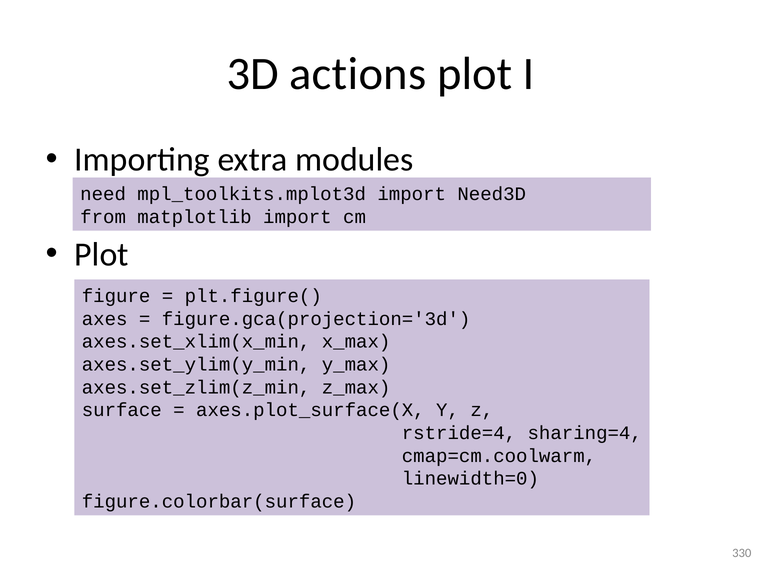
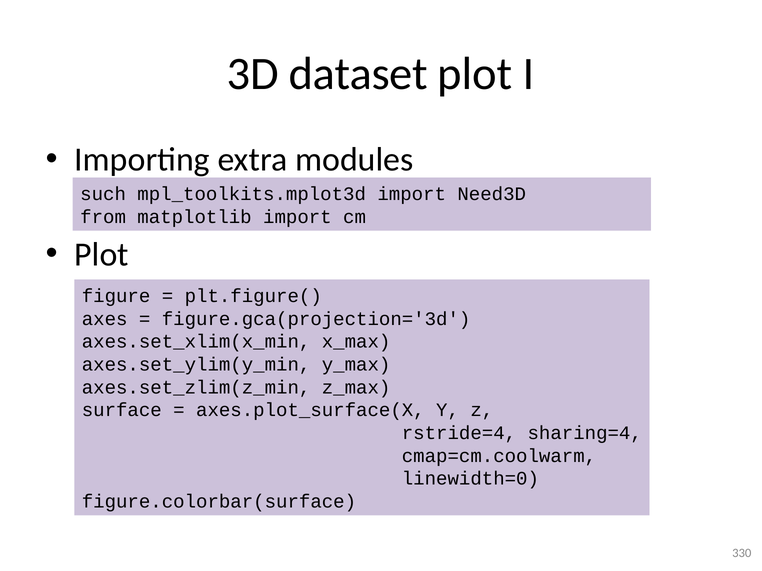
actions: actions -> dataset
need: need -> such
